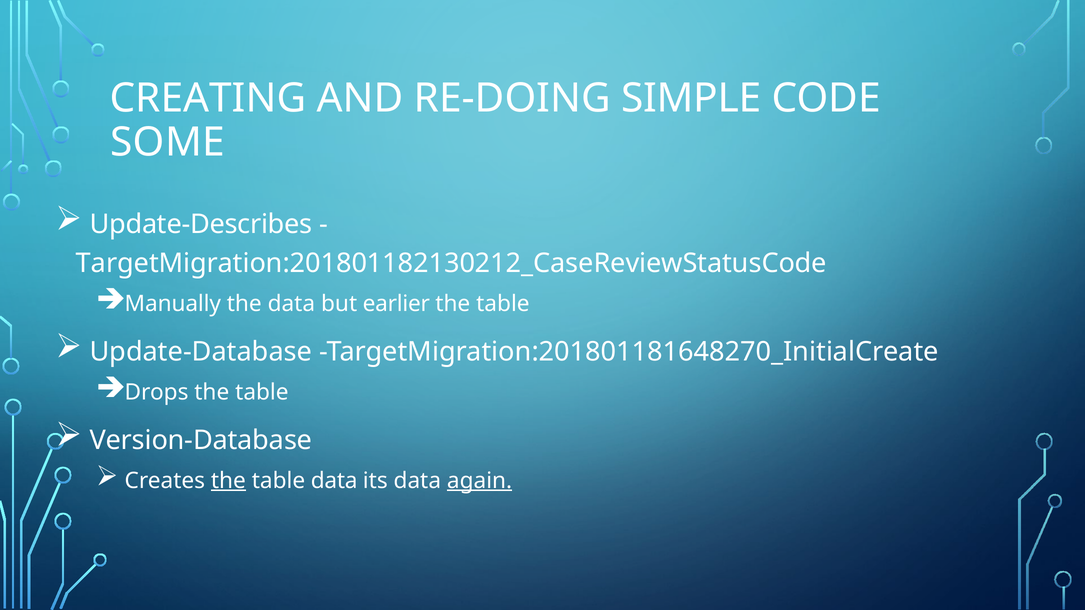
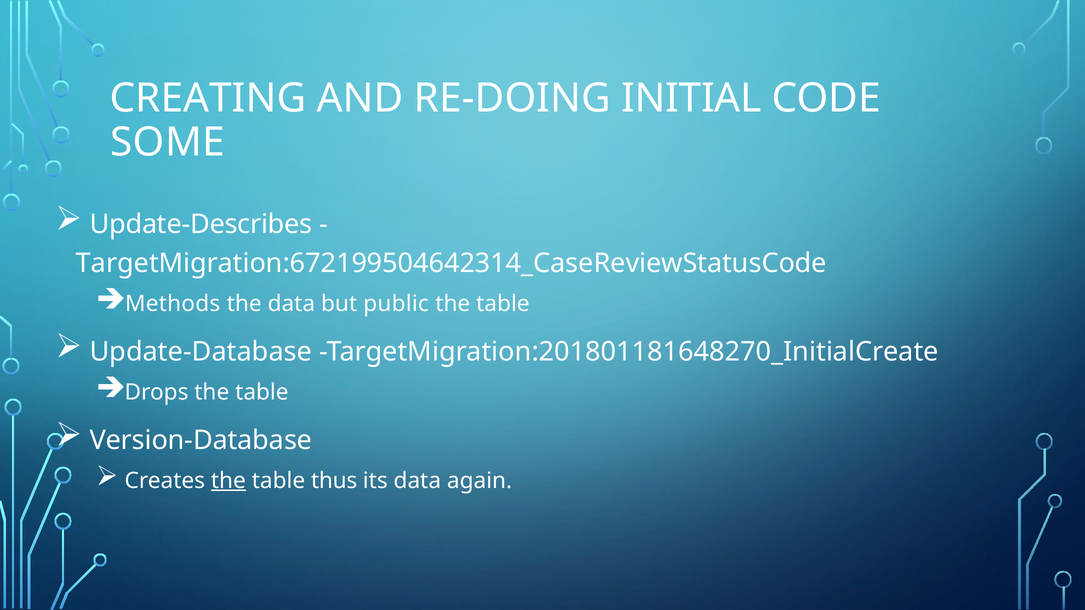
SIMPLE: SIMPLE -> INITIAL
TargetMigration:201801182130212_CaseReviewStatusCode: TargetMigration:201801182130212_CaseReviewStatusCode -> TargetMigration:672199504642314_CaseReviewStatusCode
Manually: Manually -> Methods
earlier: earlier -> public
table data: data -> thus
again underline: present -> none
